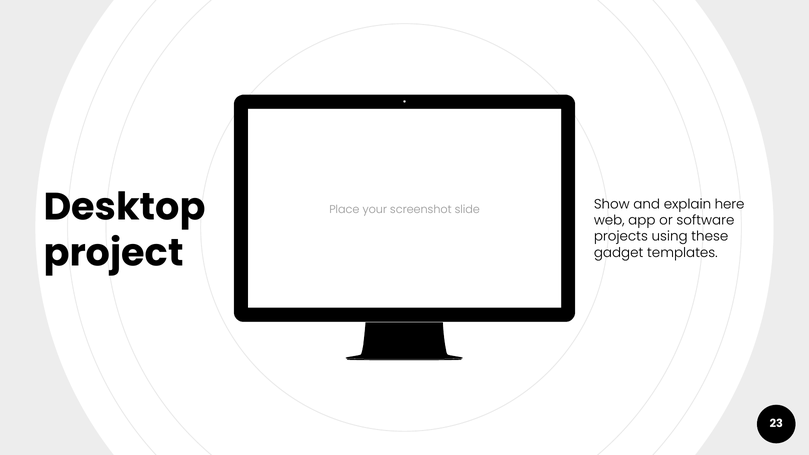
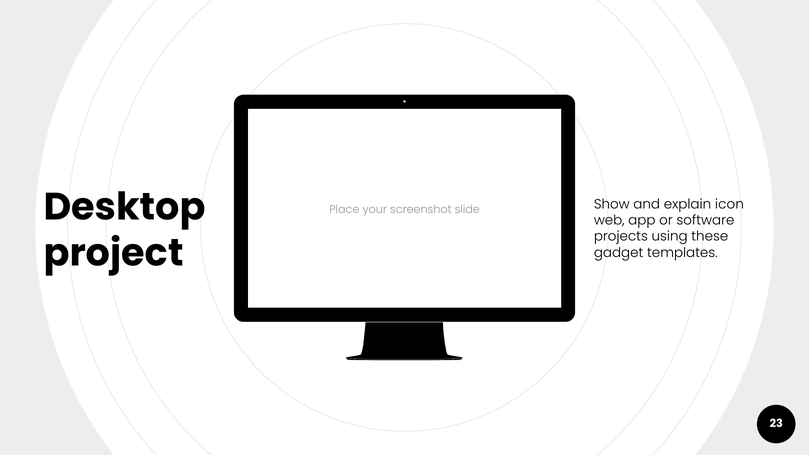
here: here -> icon
